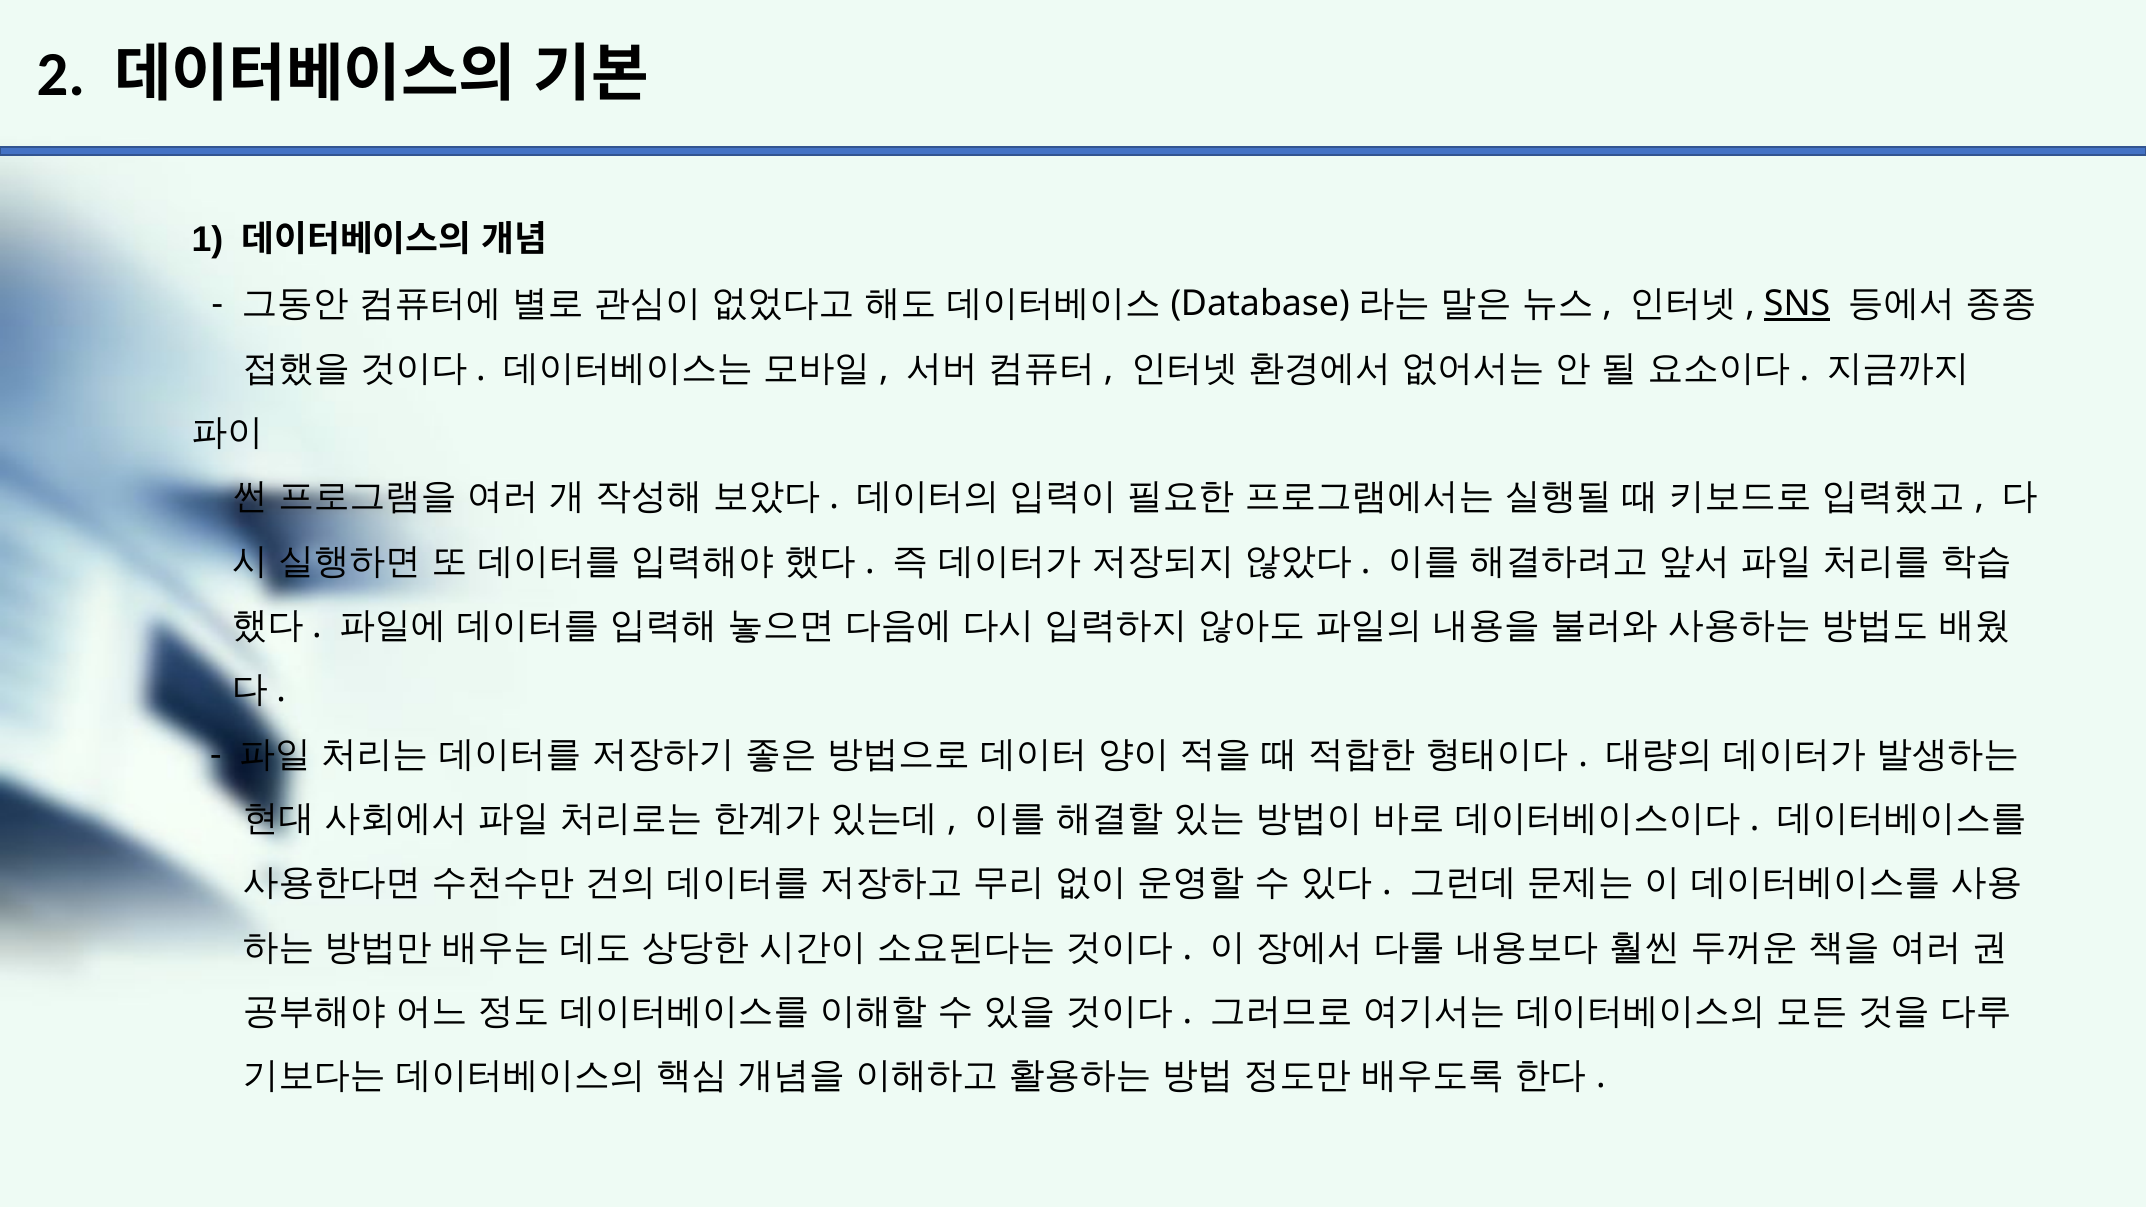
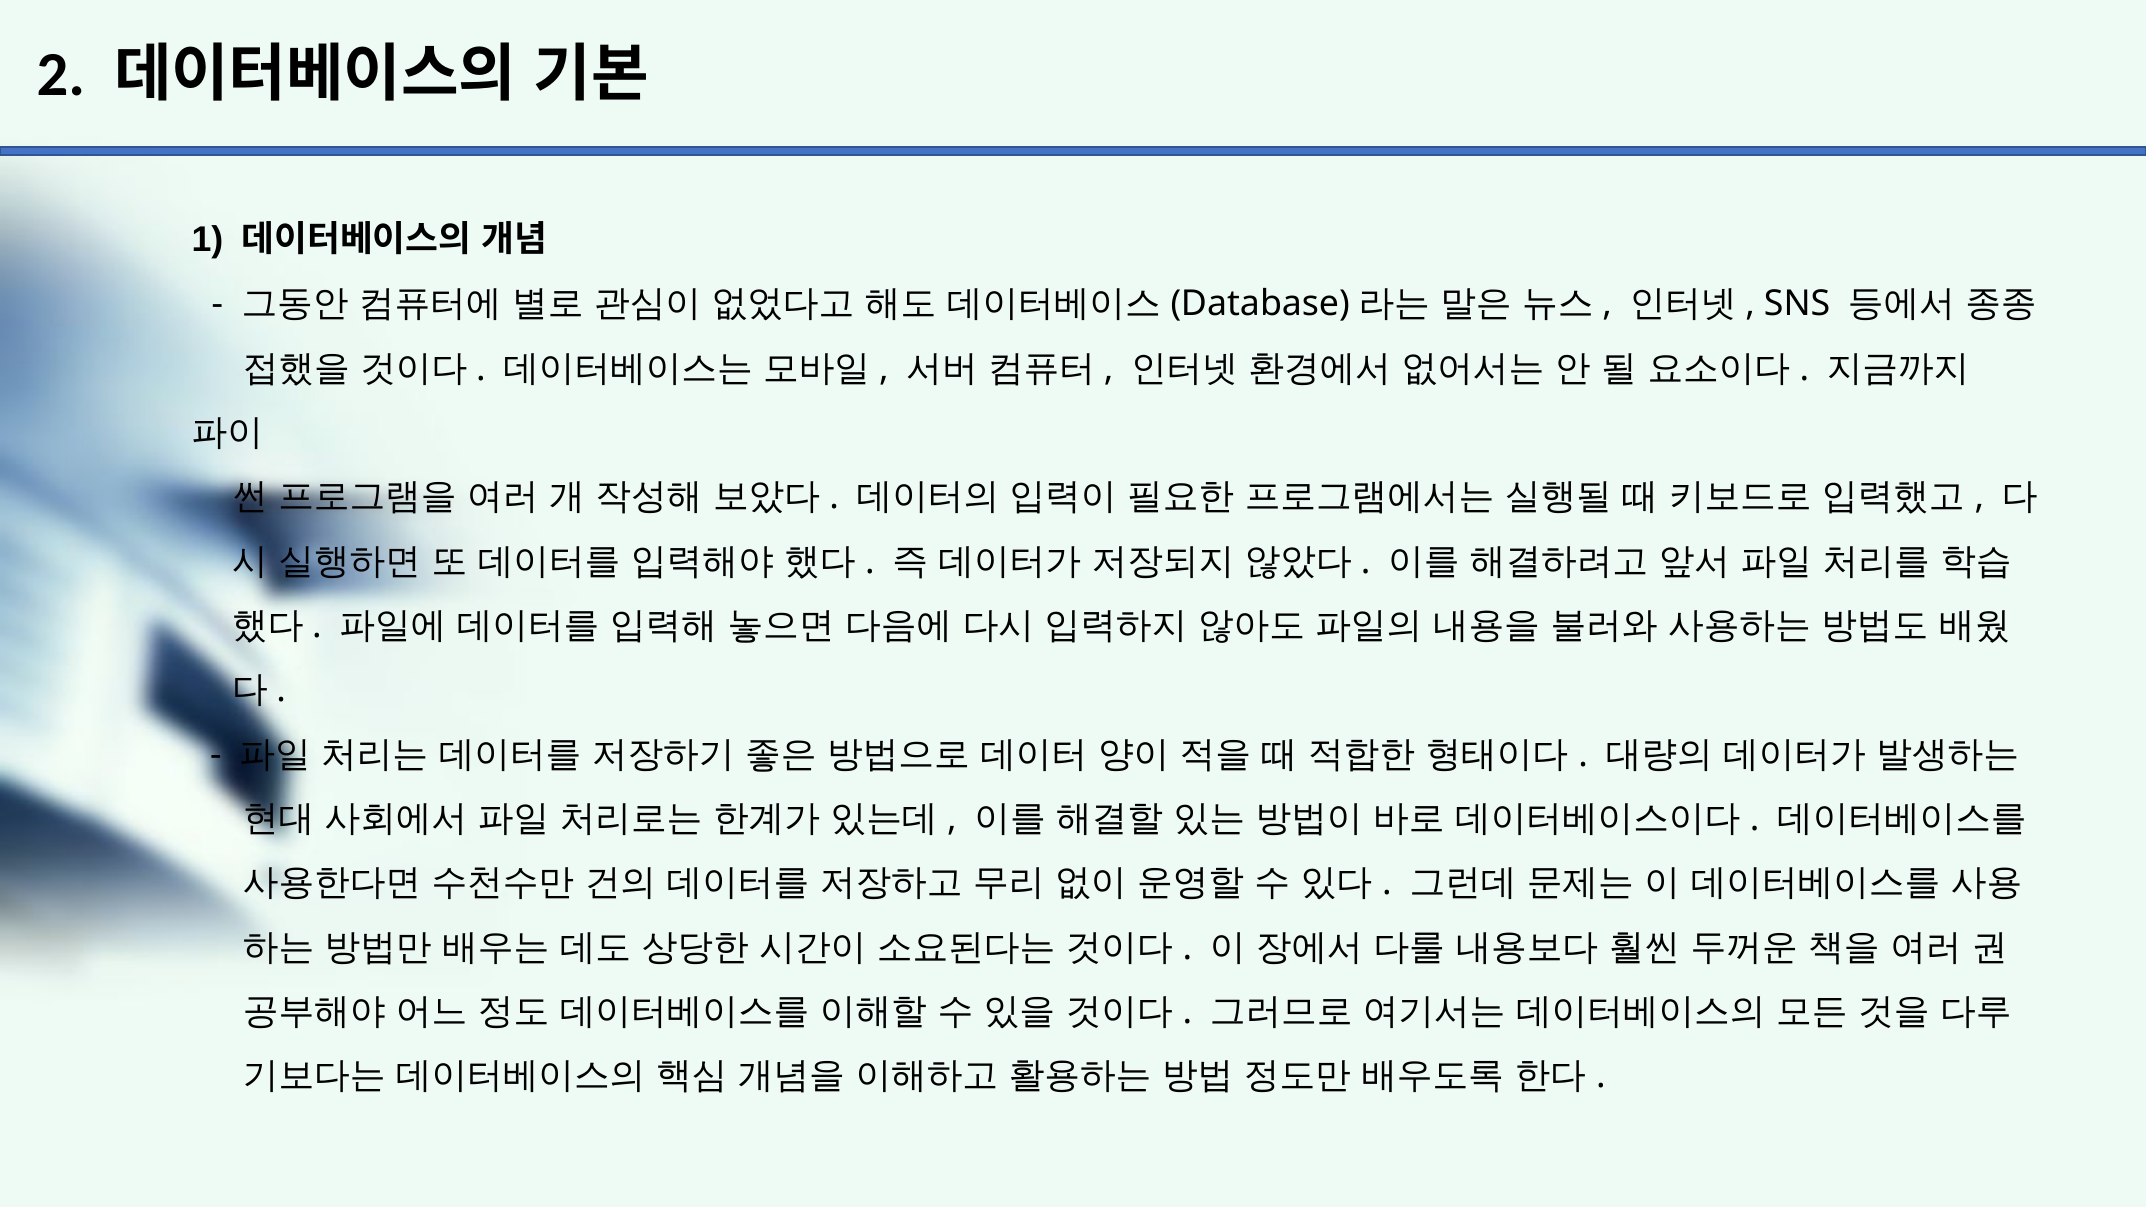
SNS underline: present -> none
